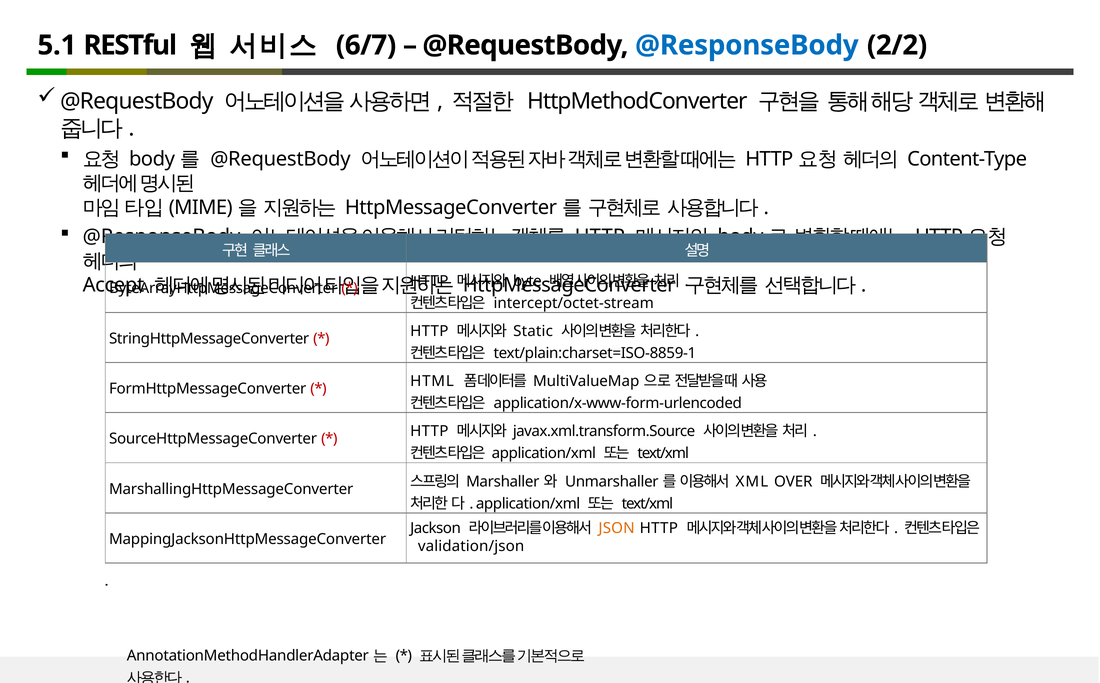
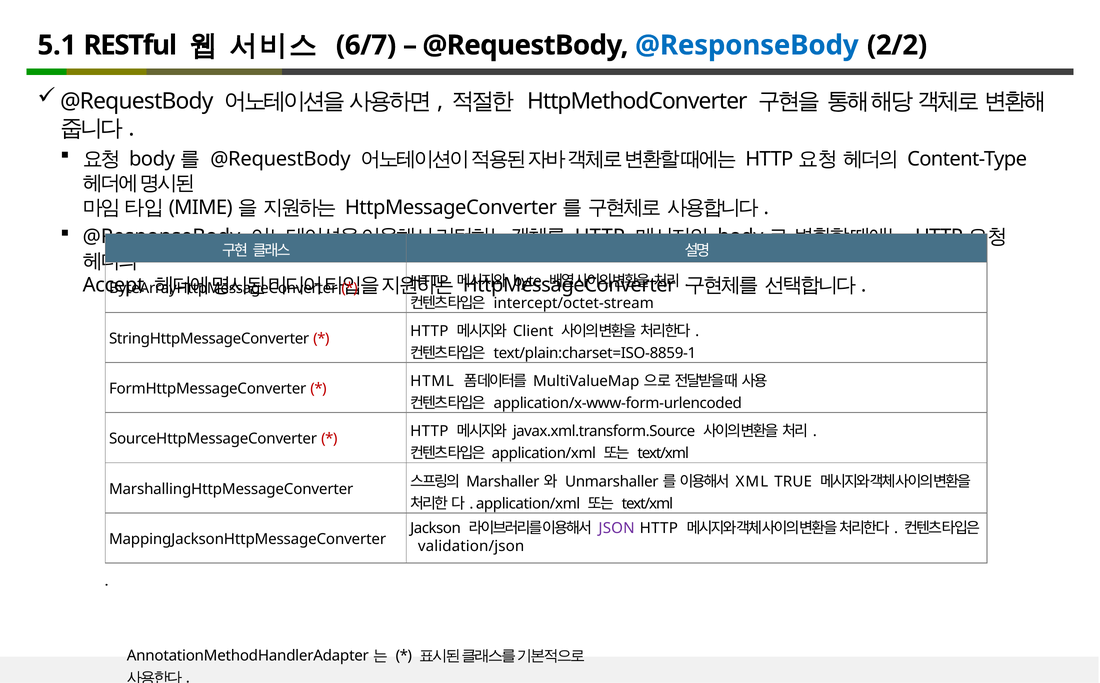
Static: Static -> Client
OVER: OVER -> TRUE
JSON colour: orange -> purple
